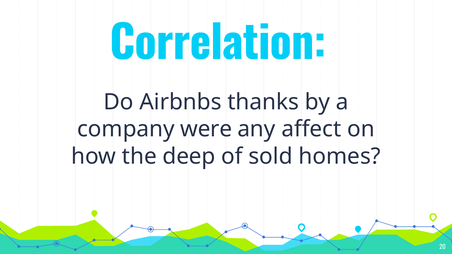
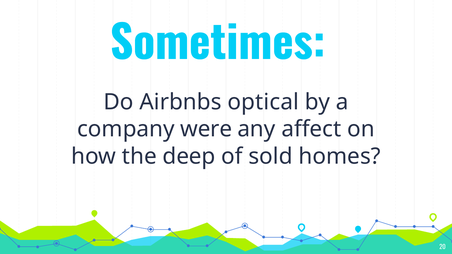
Correlation: Correlation -> Sometimes
thanks: thanks -> optical
